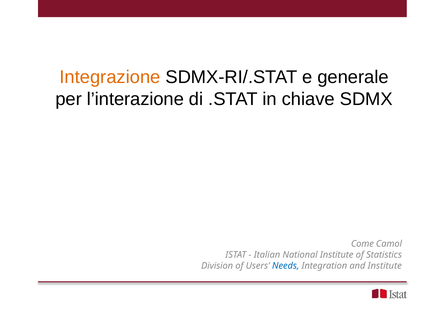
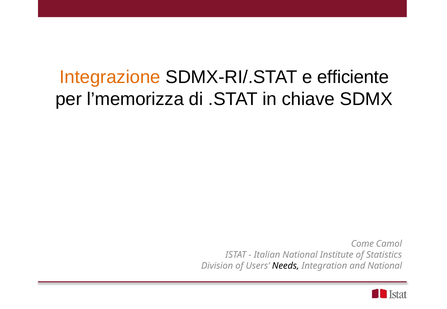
generale: generale -> efficiente
l’interazione: l’interazione -> l’memorizza
Needs colour: blue -> black
and Institute: Institute -> National
